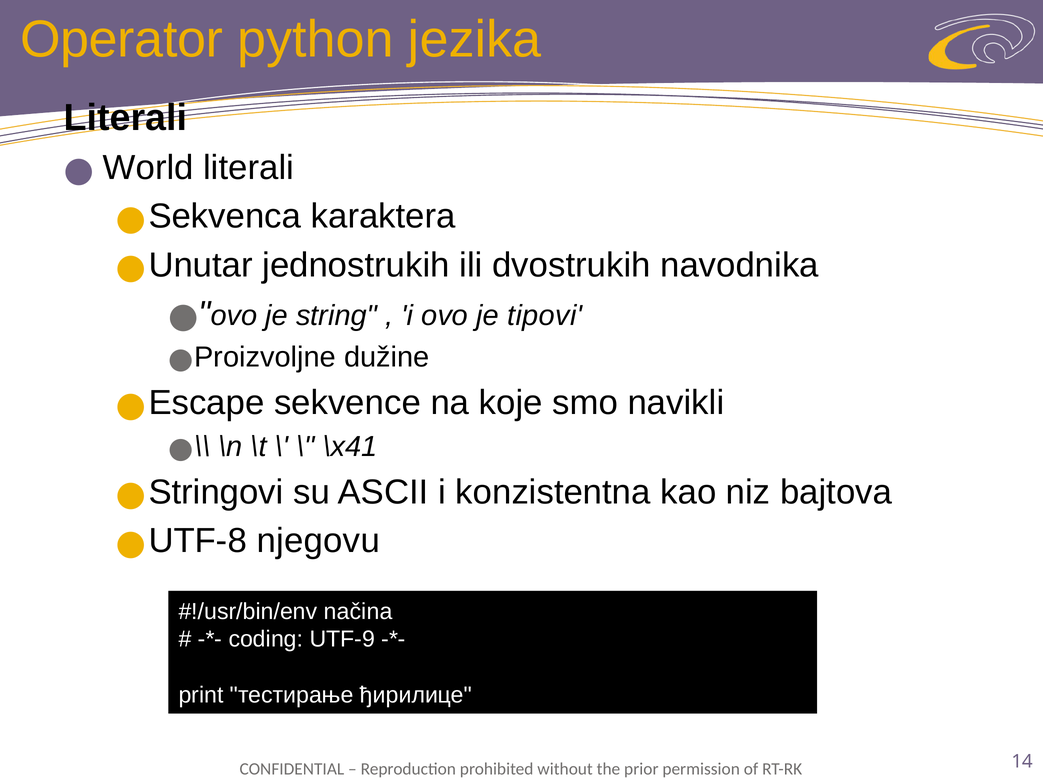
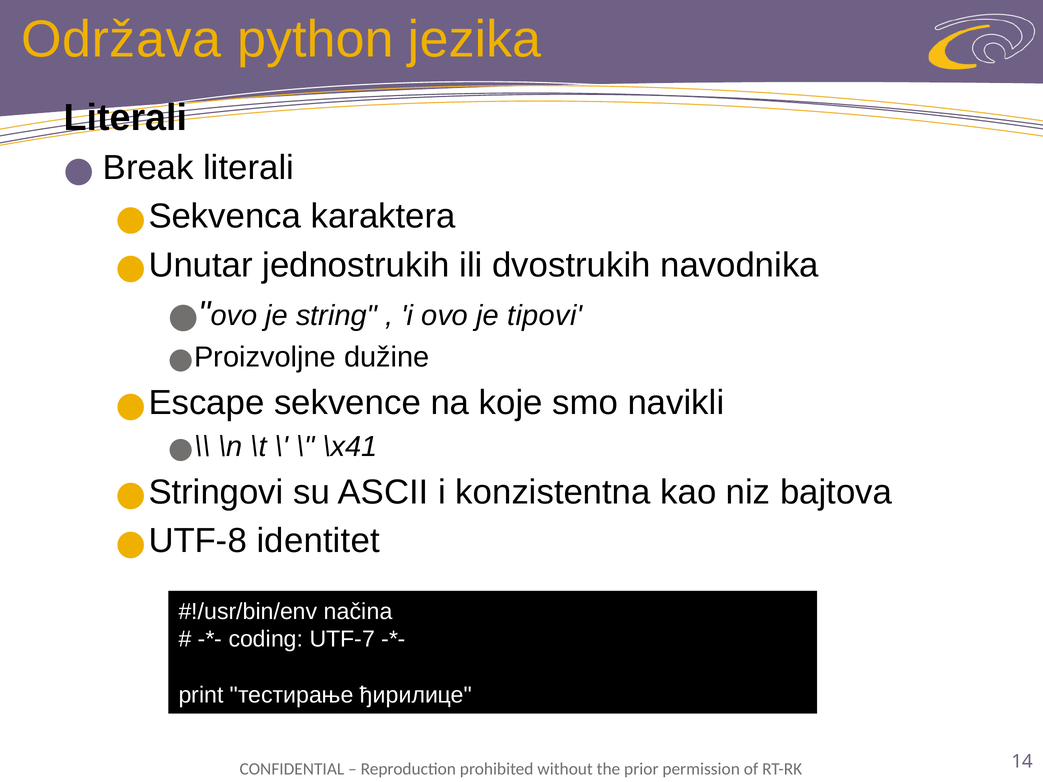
Operator: Operator -> Održava
World: World -> Break
njegovu: njegovu -> identitet
UTF-9: UTF-9 -> UTF-7
